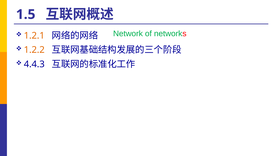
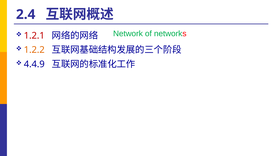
1.5: 1.5 -> 2.4
1.2.1 colour: orange -> red
4.4.3: 4.4.3 -> 4.4.9
